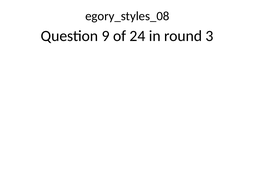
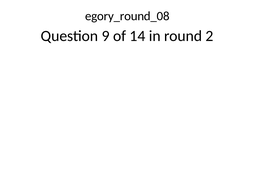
egory_styles_08: egory_styles_08 -> egory_round_08
24: 24 -> 14
3: 3 -> 2
